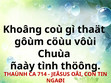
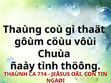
Khoâng: Khoâng -> Thaùng
